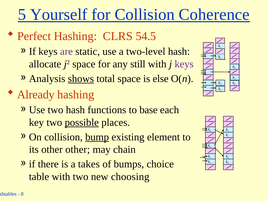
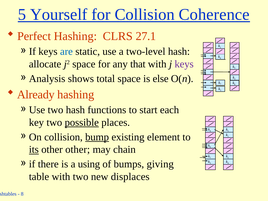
54.5: 54.5 -> 27.1
are colour: purple -> blue
still: still -> that
shows underline: present -> none
base: base -> start
its underline: none -> present
takes: takes -> using
choice: choice -> giving
choosing: choosing -> displaces
